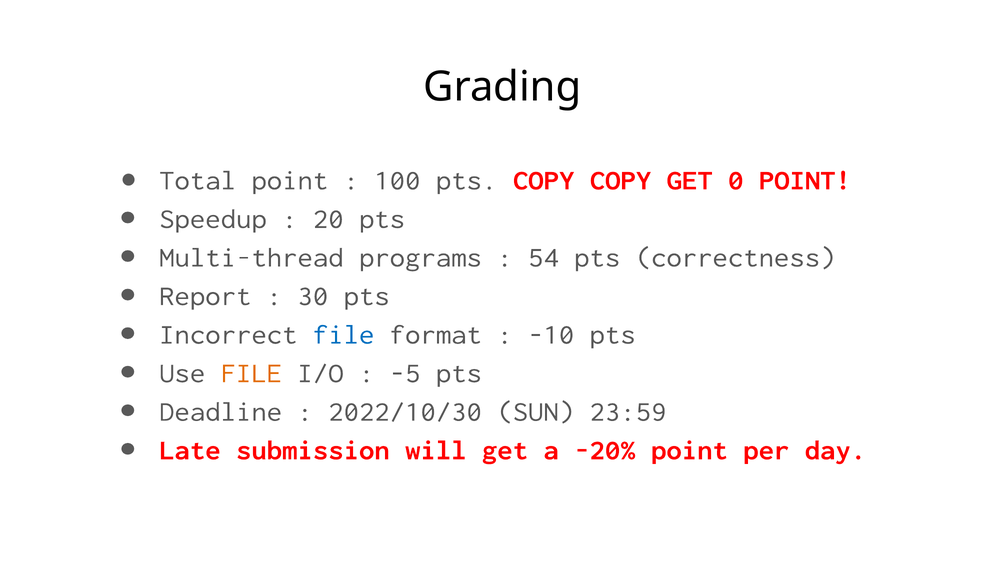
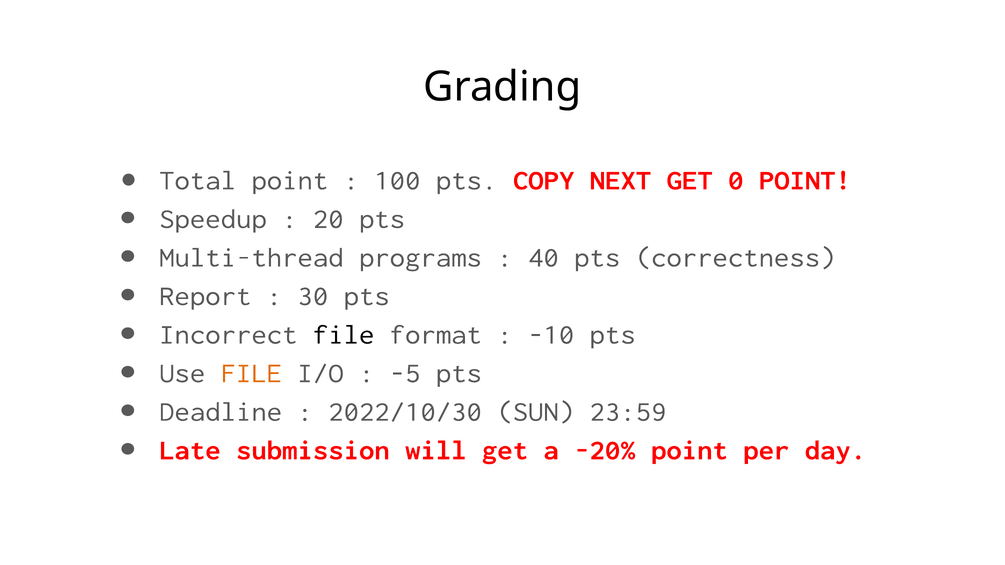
COPY COPY: COPY -> NEXT
54: 54 -> 40
file at (344, 335) colour: blue -> black
